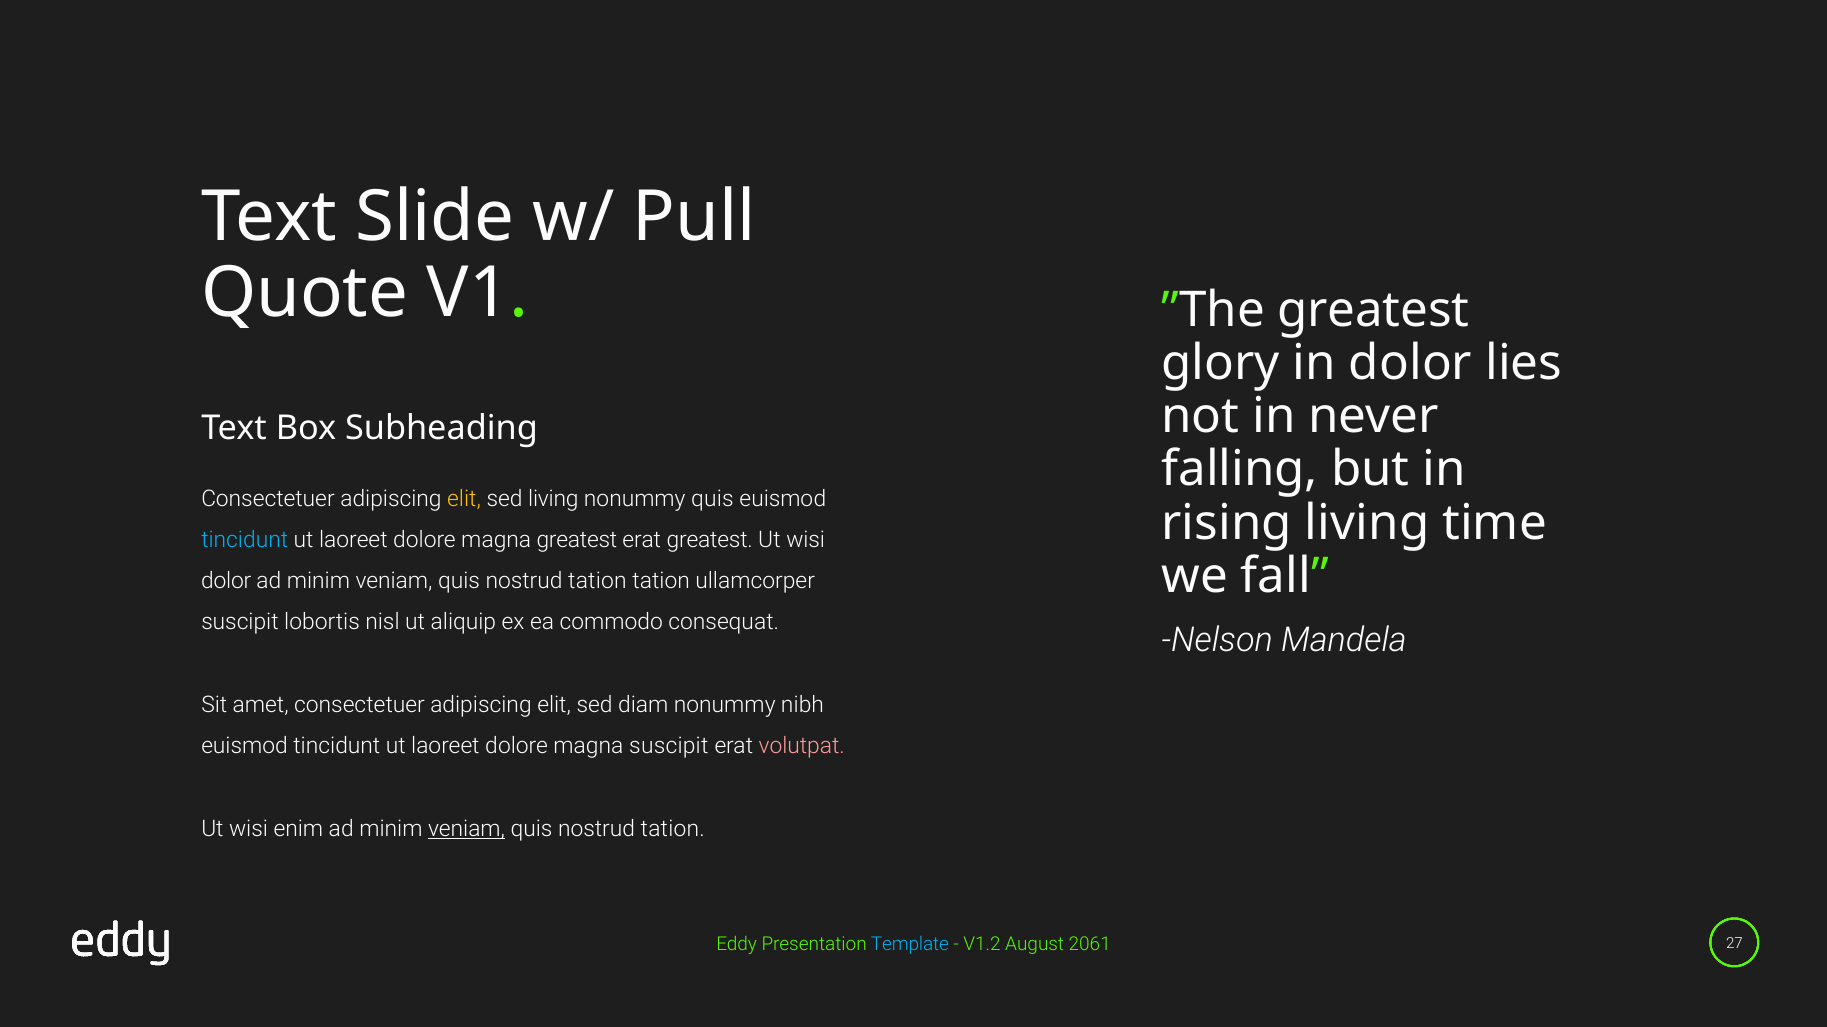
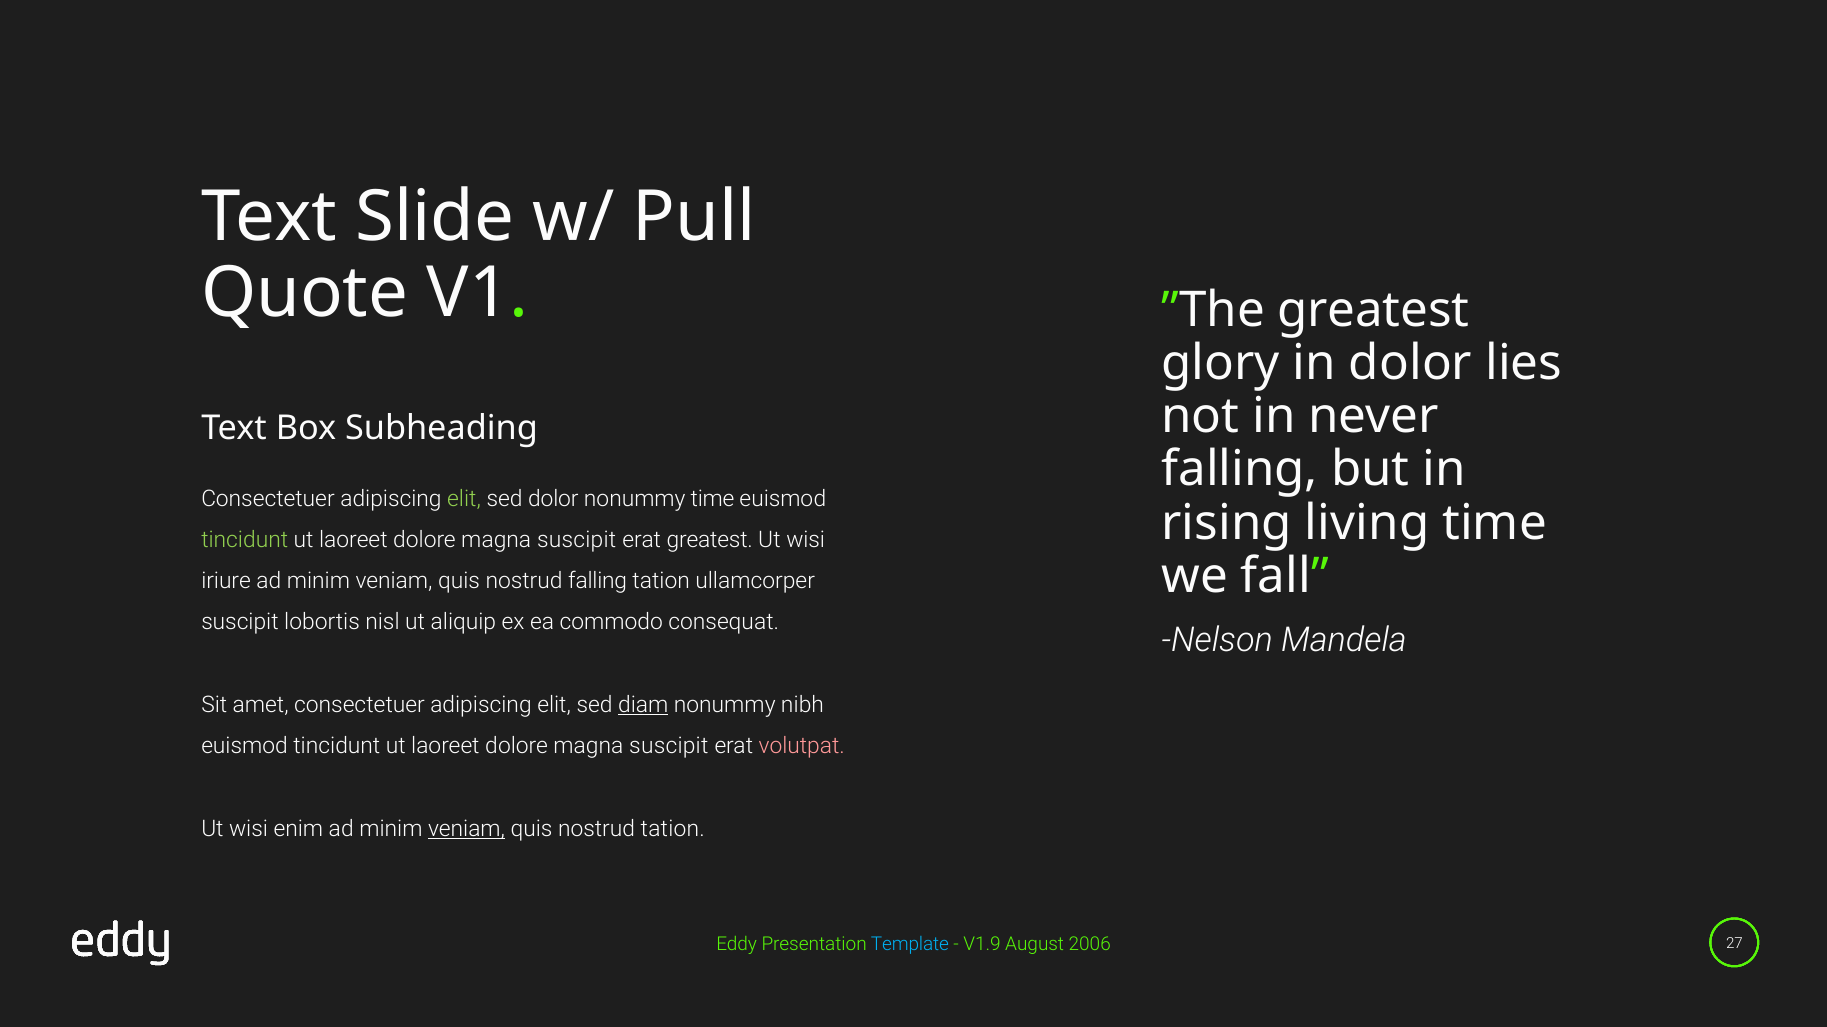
elit at (464, 499) colour: yellow -> light green
sed living: living -> dolor
nonummy quis: quis -> time
tincidunt at (245, 540) colour: light blue -> light green
greatest at (577, 540): greatest -> suscipit
dolor at (226, 581): dolor -> iriure
tation at (597, 581): tation -> falling
diam underline: none -> present
V1.2: V1.2 -> V1.9
2061: 2061 -> 2006
